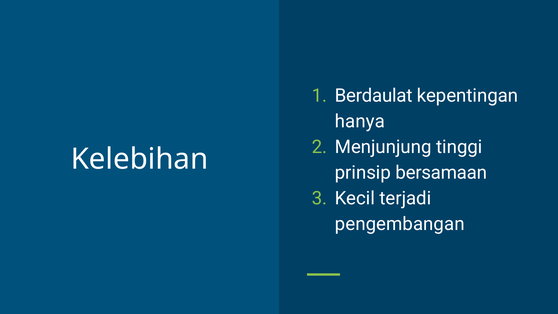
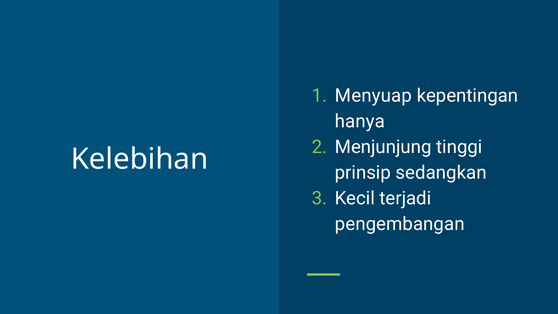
Berdaulat: Berdaulat -> Menyuap
bersamaan: bersamaan -> sedangkan
